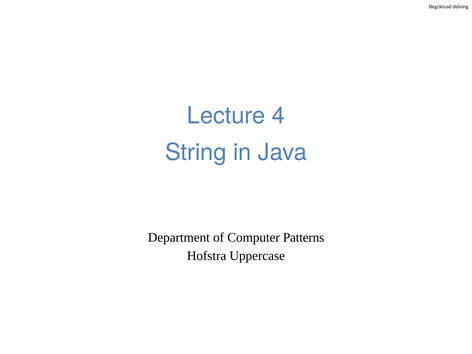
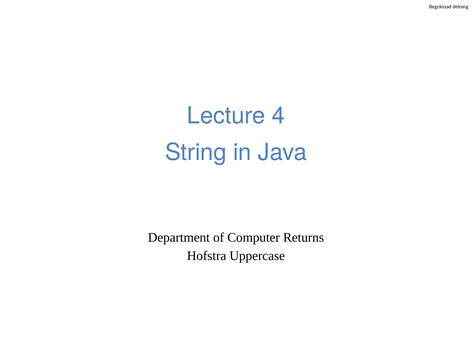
Patterns: Patterns -> Returns
